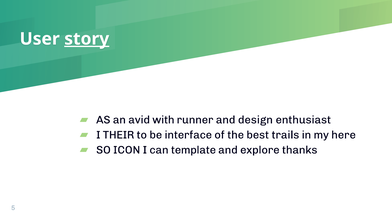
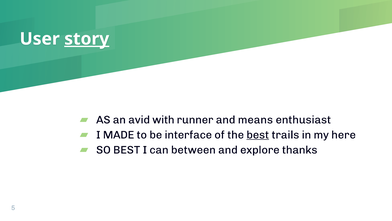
design: design -> means
THEIR: THEIR -> MADE
best at (258, 135) underline: none -> present
SO ICON: ICON -> BEST
template: template -> between
